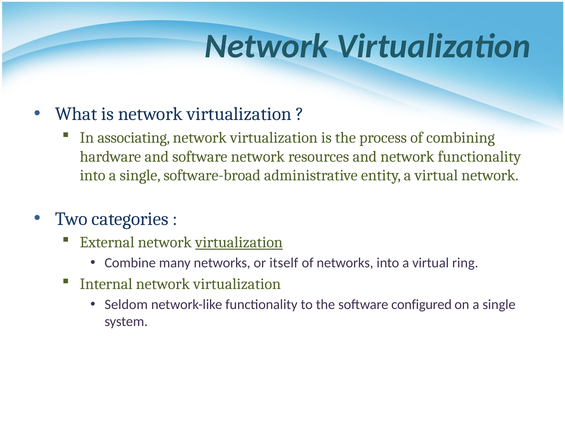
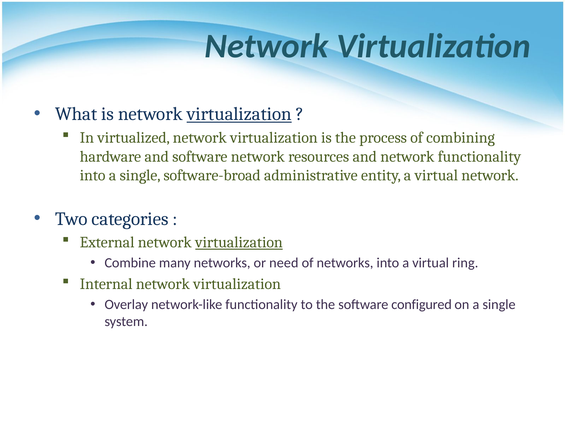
virtualization at (239, 114) underline: none -> present
associating: associating -> virtualized
itself: itself -> need
Seldom: Seldom -> Overlay
